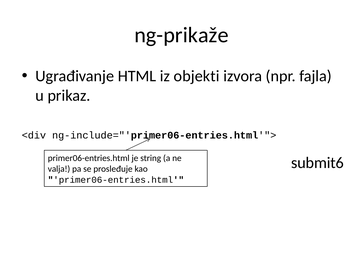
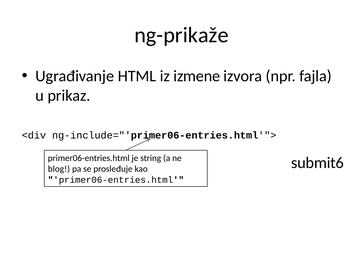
objekti: objekti -> izmene
valja: valja -> blog
